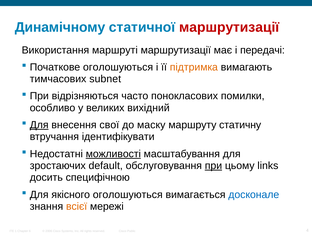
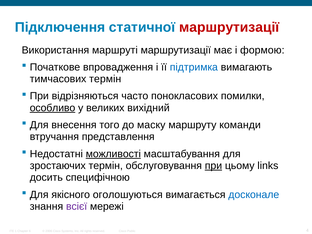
Динамічному: Динамічному -> Підключення
передачі: передачі -> формою
Початкове оголошуються: оголошуються -> впровадження
підтримка colour: orange -> blue
тимчасових subnet: subnet -> термін
особливо underline: none -> present
Для at (39, 125) underline: present -> none
свої: свої -> того
статичну: статичну -> команди
ідентифікувати: ідентифікувати -> представлення
зростаючих default: default -> термін
всієї colour: orange -> purple
